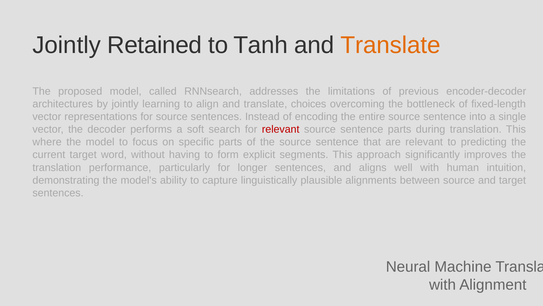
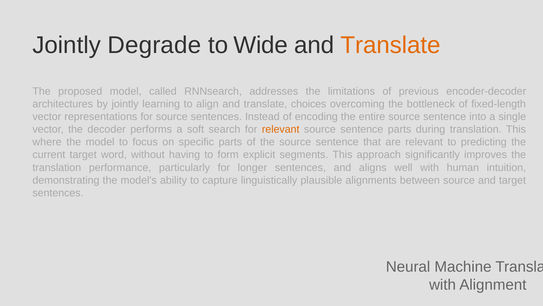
Retained: Retained -> Degrade
Tanh: Tanh -> Wide
relevant at (281, 129) colour: red -> orange
